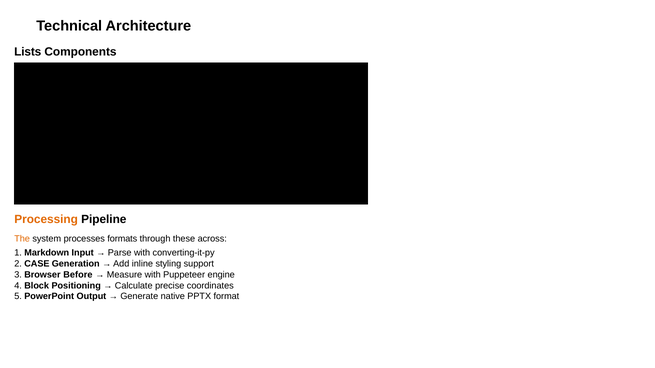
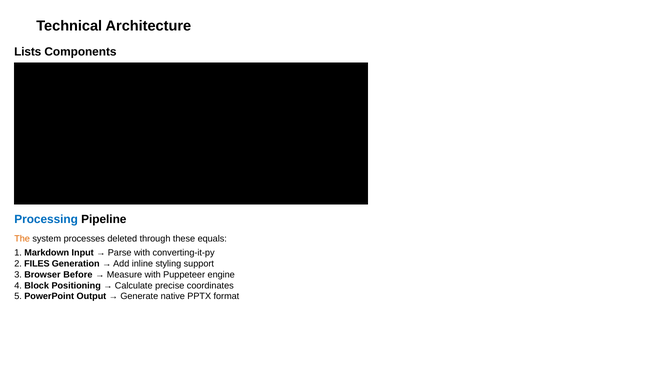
Processing colour: orange -> blue
formats: formats -> deleted
across: across -> equals
2 CASE: CASE -> FILES
